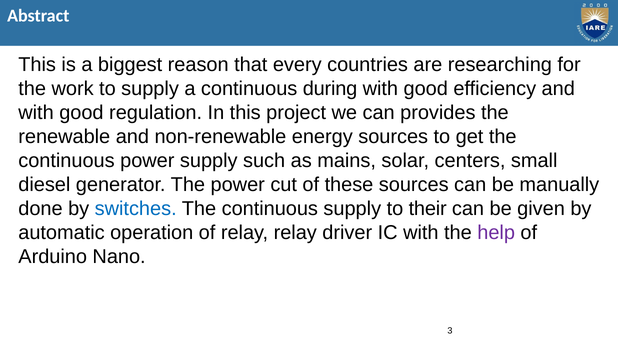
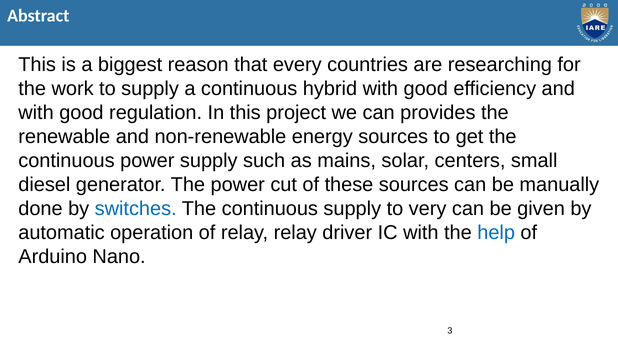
during: during -> hybrid
their: their -> very
help colour: purple -> blue
